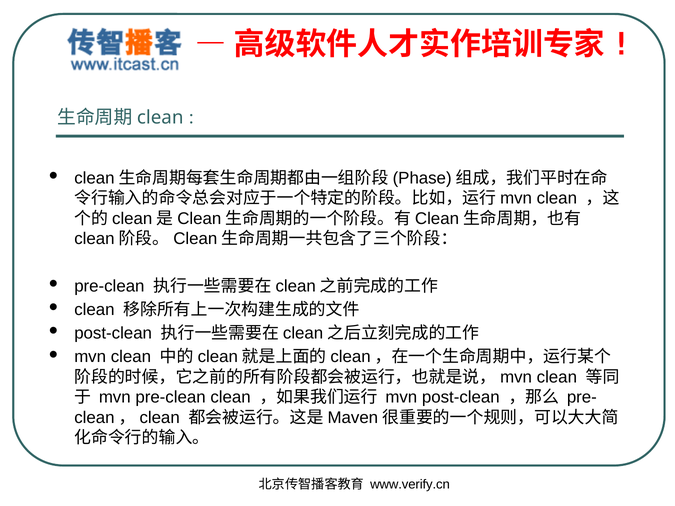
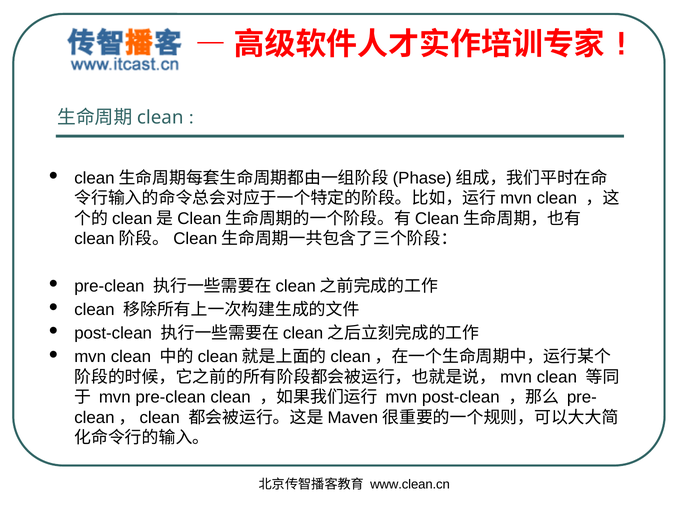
www.verify.cn: www.verify.cn -> www.clean.cn
